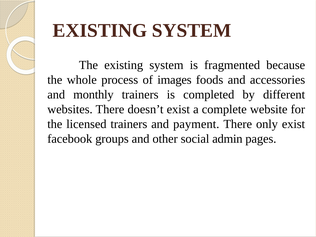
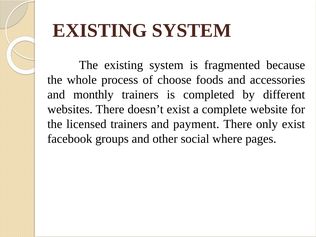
images: images -> choose
admin: admin -> where
